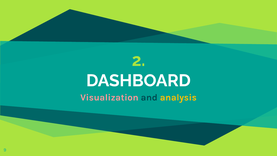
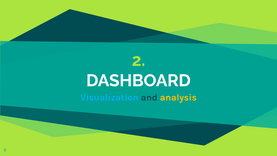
Visualization colour: pink -> light blue
